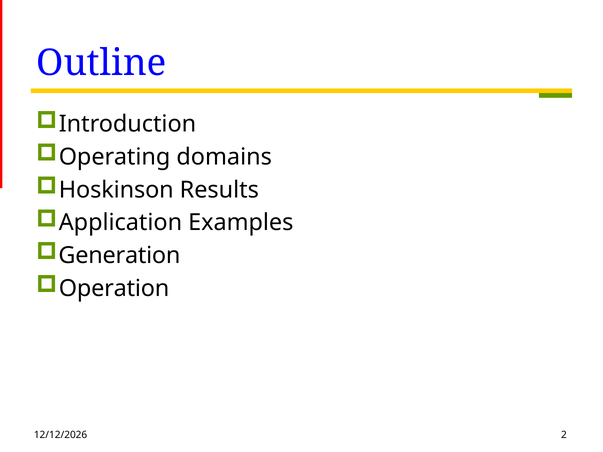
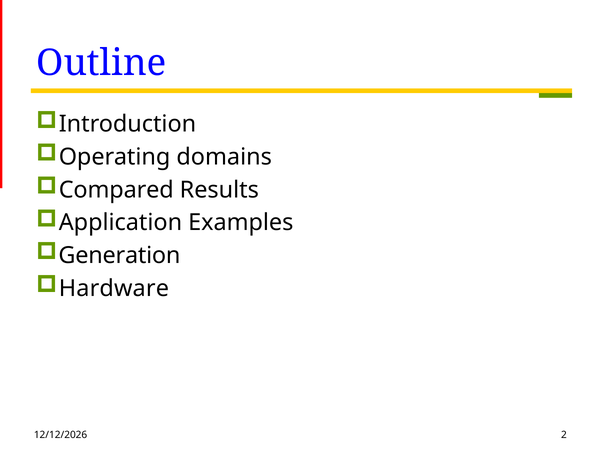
Hoskinson: Hoskinson -> Compared
Operation: Operation -> Hardware
